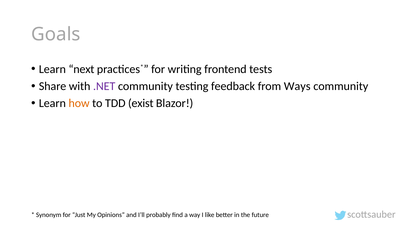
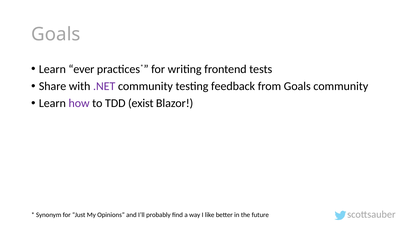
next: next -> ever
from Ways: Ways -> Goals
how colour: orange -> purple
